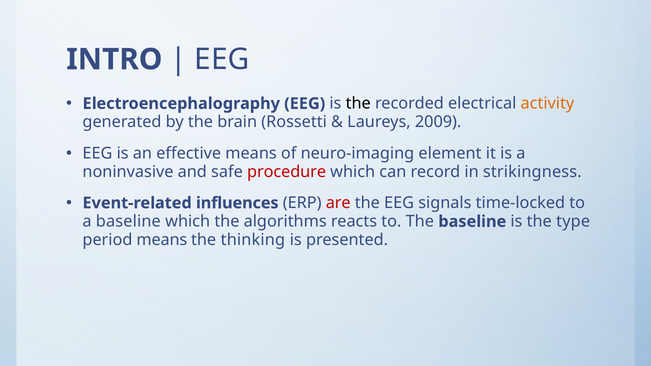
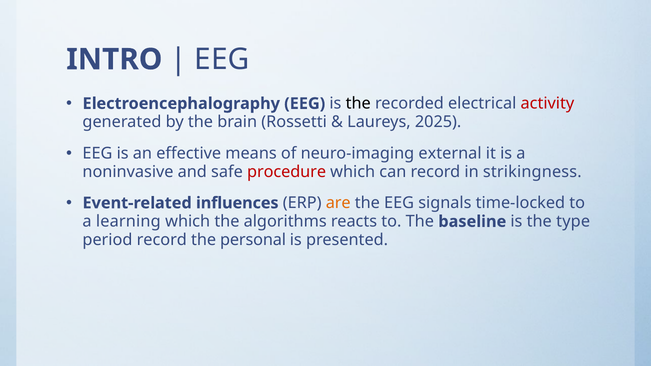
activity colour: orange -> red
2009: 2009 -> 2025
element: element -> external
are colour: red -> orange
a baseline: baseline -> learning
period means: means -> record
thinking: thinking -> personal
